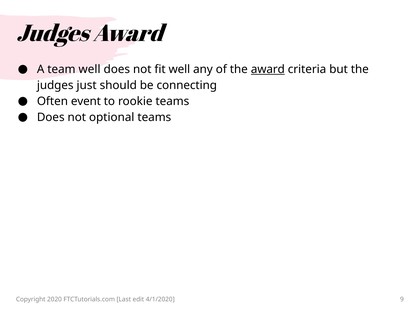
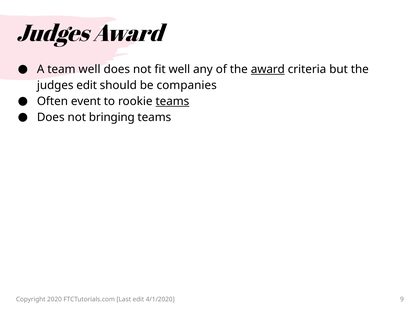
judges just: just -> edit
connecting: connecting -> companies
teams at (172, 101) underline: none -> present
optional: optional -> bringing
